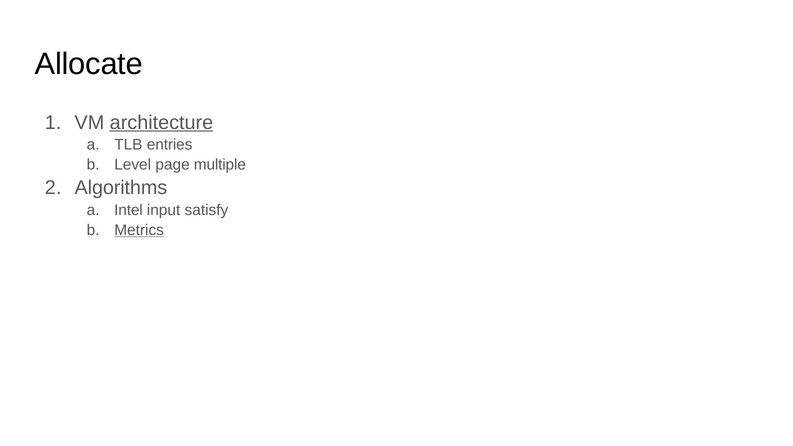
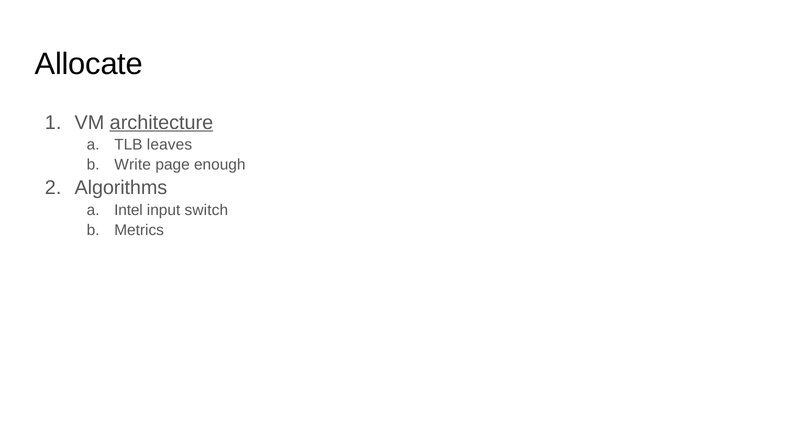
entries: entries -> leaves
Level: Level -> Write
multiple: multiple -> enough
satisfy: satisfy -> switch
Metrics underline: present -> none
